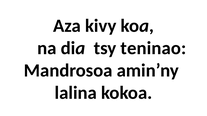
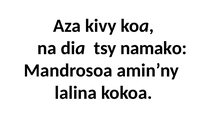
teninao: teninao -> namako
